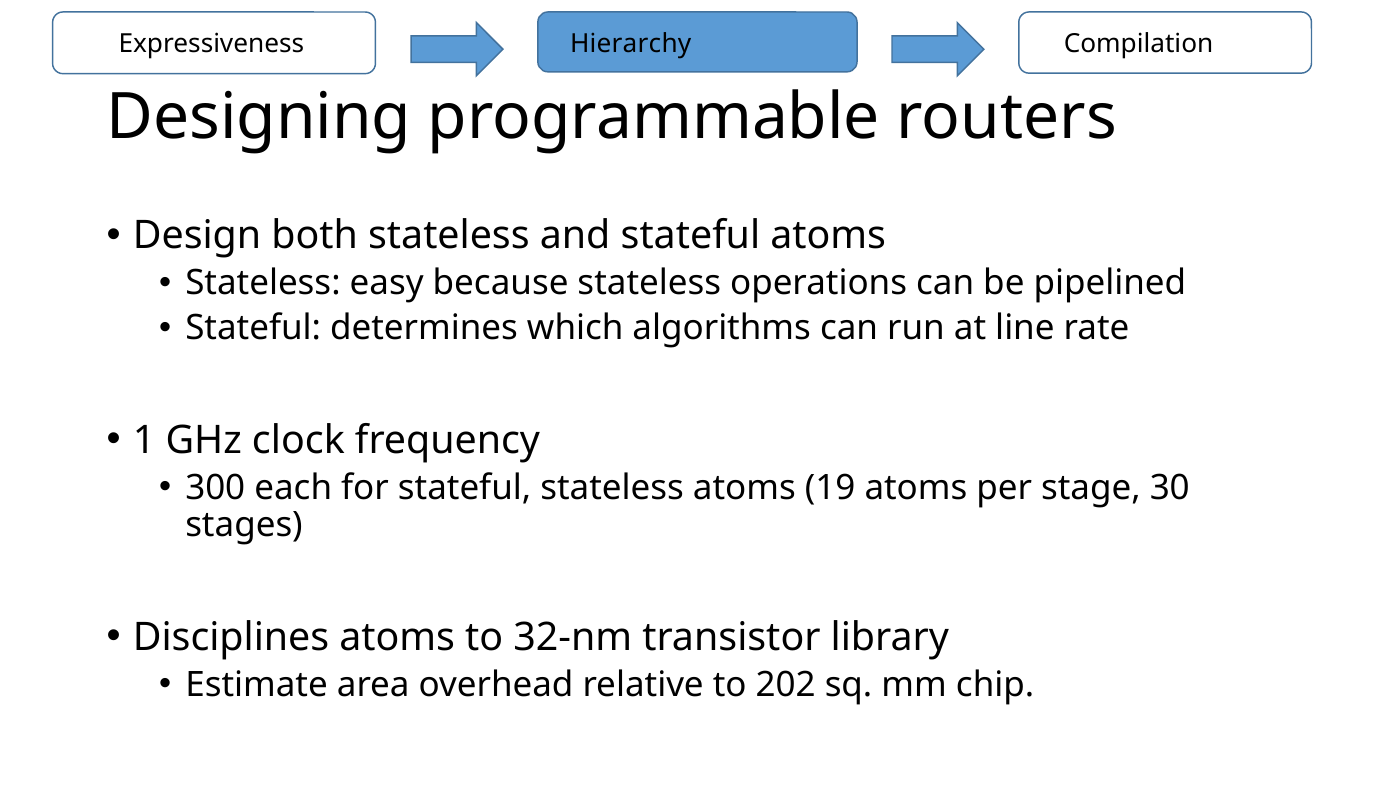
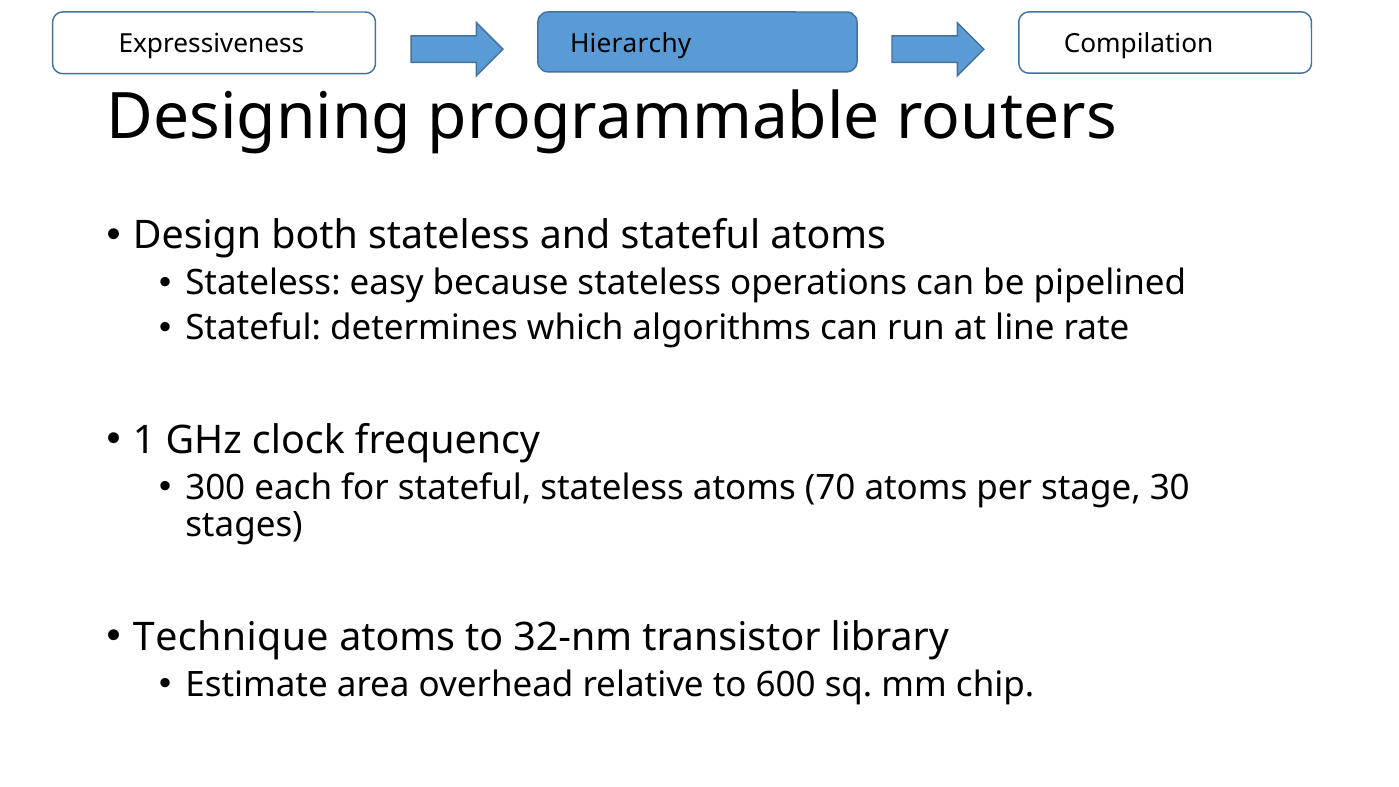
19: 19 -> 70
Disciplines: Disciplines -> Technique
202: 202 -> 600
